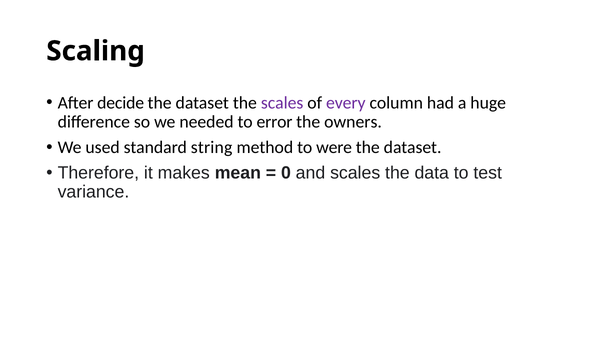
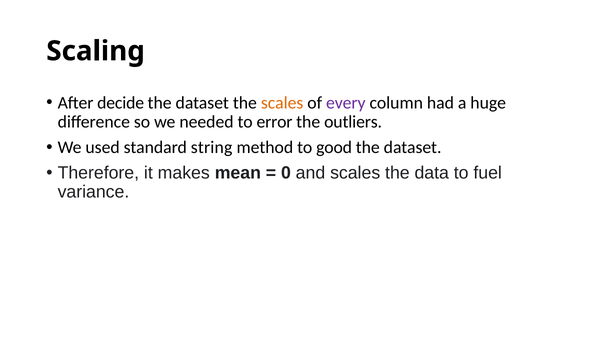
scales at (282, 103) colour: purple -> orange
owners: owners -> outliers
were: were -> good
test: test -> fuel
